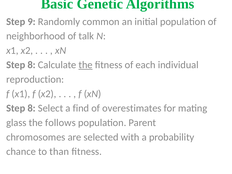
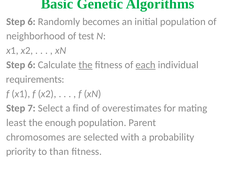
9 at (32, 22): 9 -> 6
common: common -> becomes
talk: talk -> test
8 at (32, 65): 8 -> 6
each underline: none -> present
reproduction: reproduction -> requirements
8 at (32, 108): 8 -> 7
glass: glass -> least
follows: follows -> enough
chance: chance -> priority
